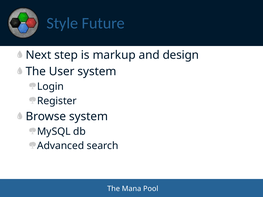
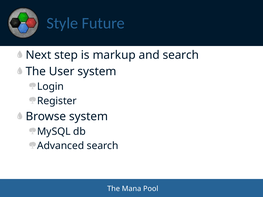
and design: design -> search
